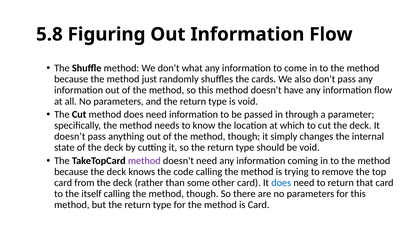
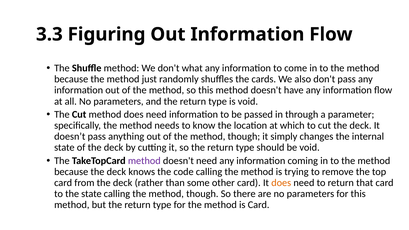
5.8: 5.8 -> 3.3
does at (281, 183) colour: blue -> orange
the itself: itself -> state
